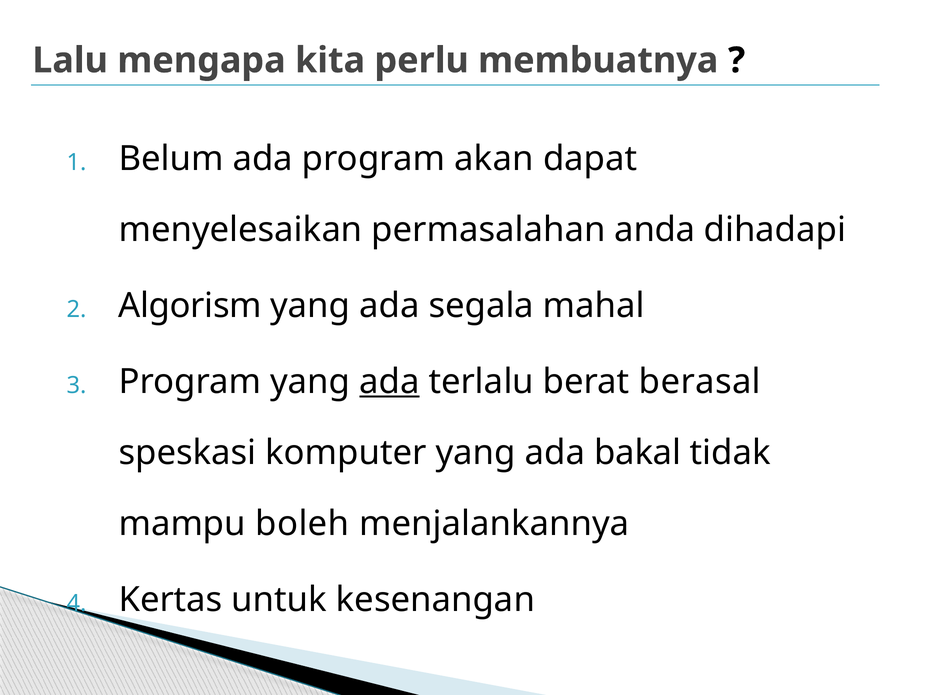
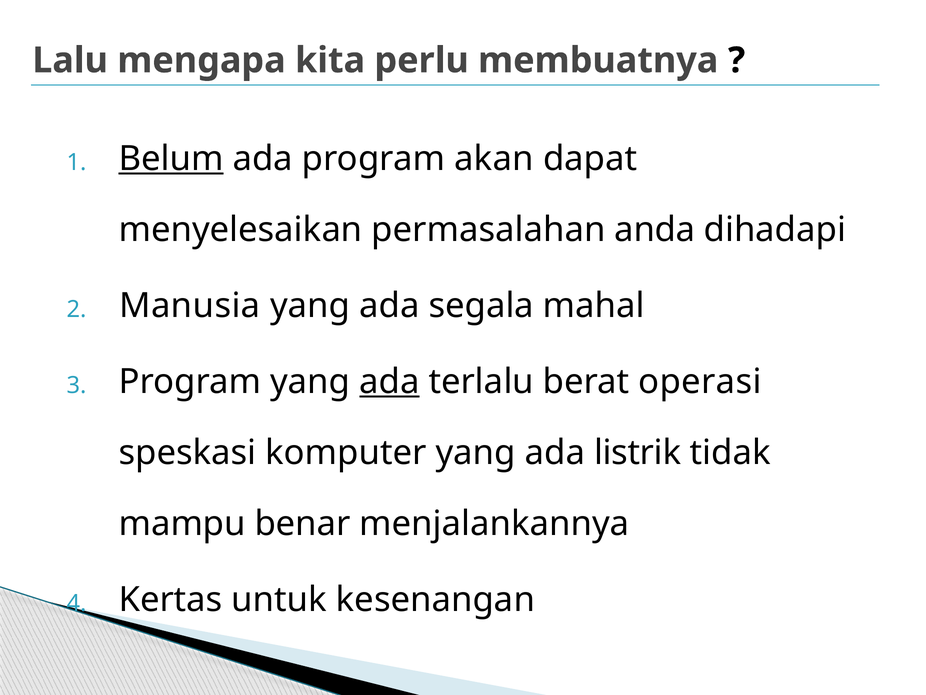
Belum underline: none -> present
Algorism: Algorism -> Manusia
berasal: berasal -> operasi
bakal: bakal -> listrik
boleh: boleh -> benar
